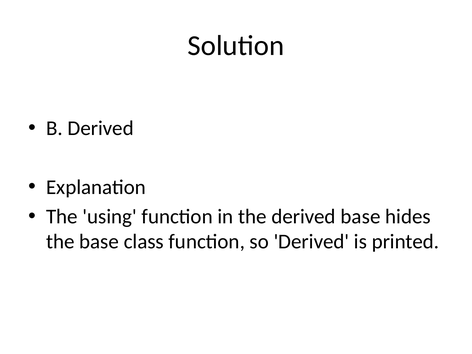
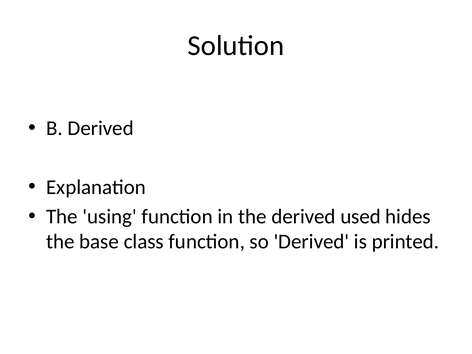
derived base: base -> used
